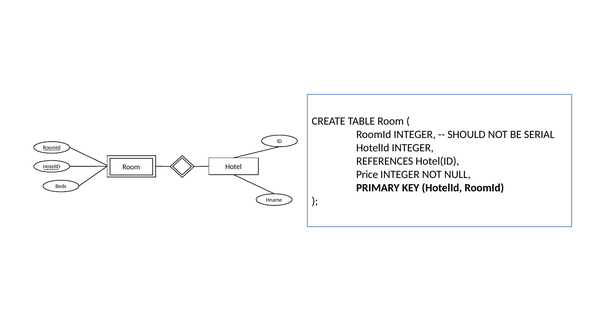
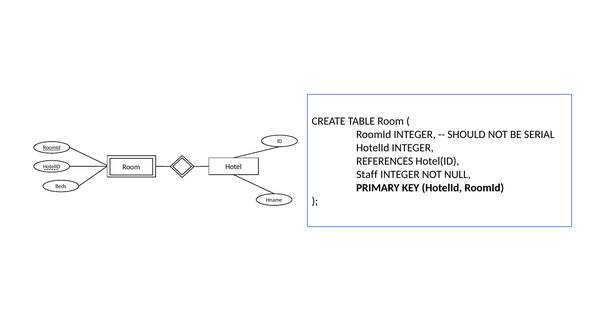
Price: Price -> Staff
